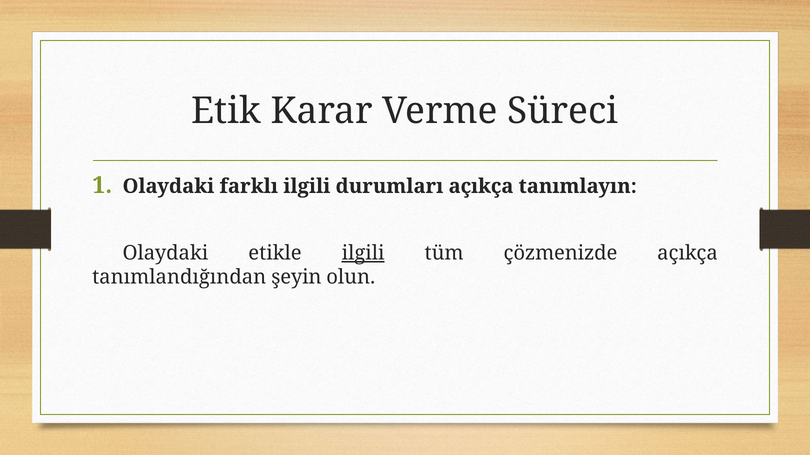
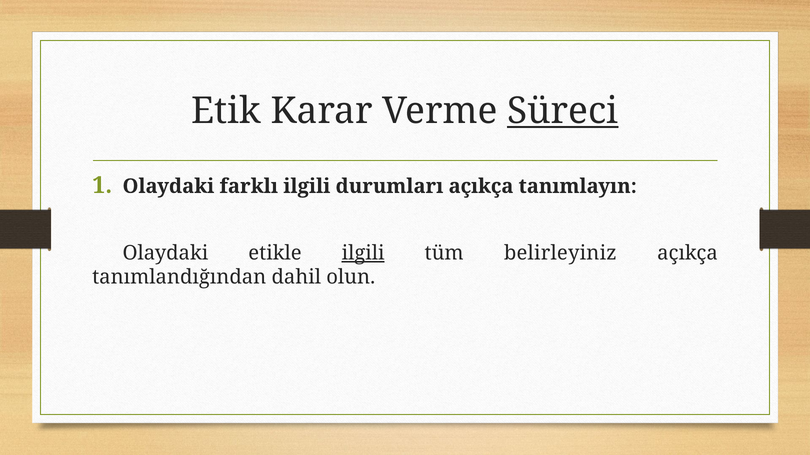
Süreci underline: none -> present
çözmenizde: çözmenizde -> belirleyiniz
şeyin: şeyin -> dahil
